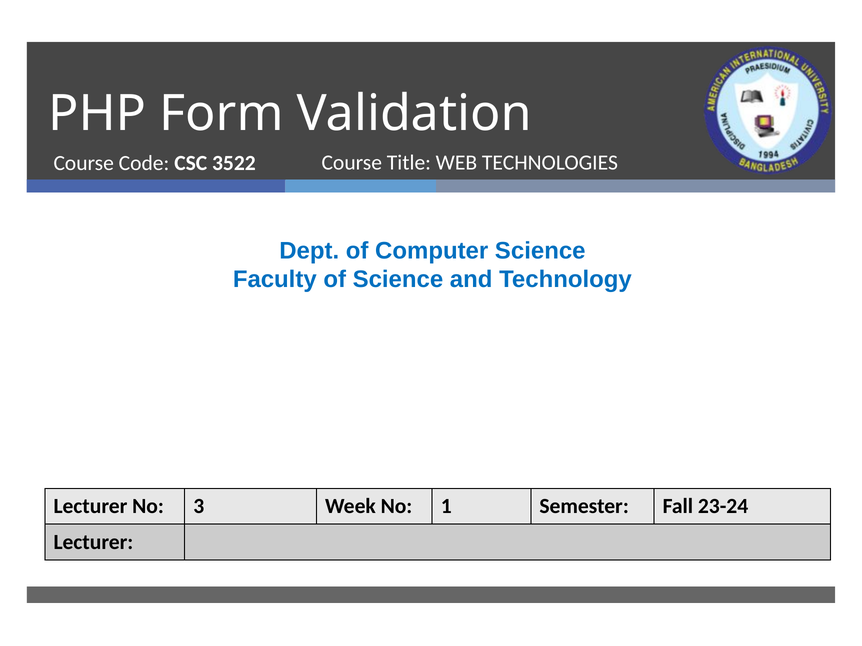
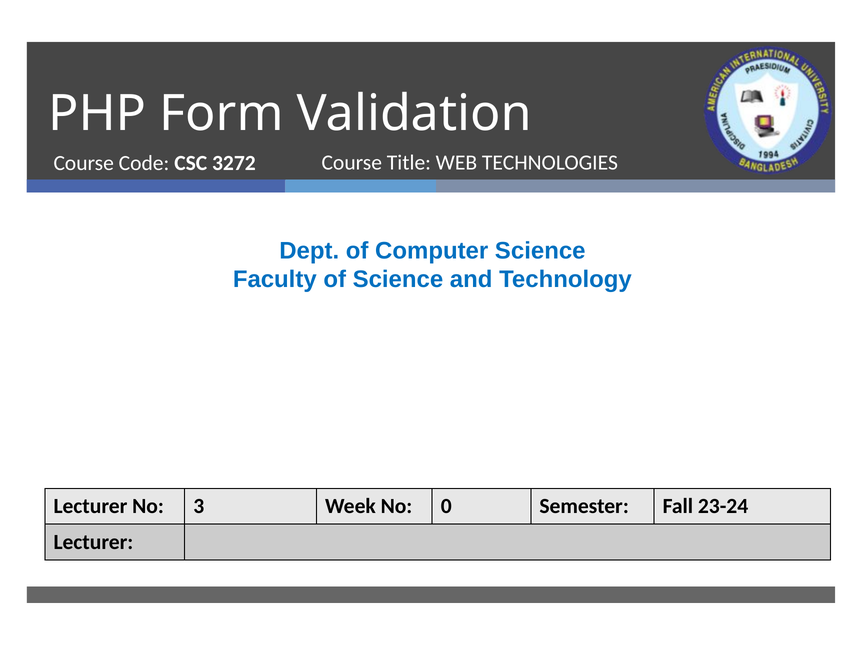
3522: 3522 -> 3272
1: 1 -> 0
